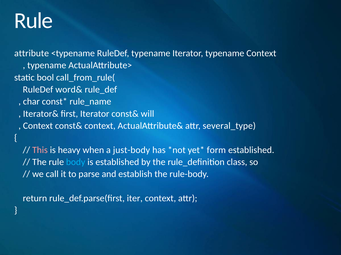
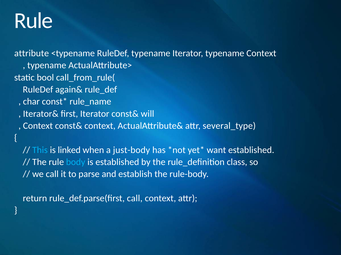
word&: word& -> again&
This colour: pink -> light blue
heavy: heavy -> linked
form: form -> want
rule_def.parse(first iter: iter -> call
